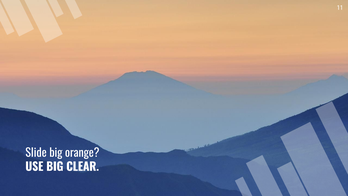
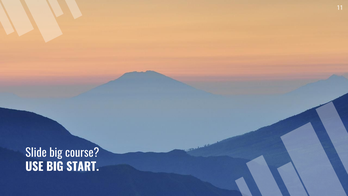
orange: orange -> course
CLEAR: CLEAR -> START
